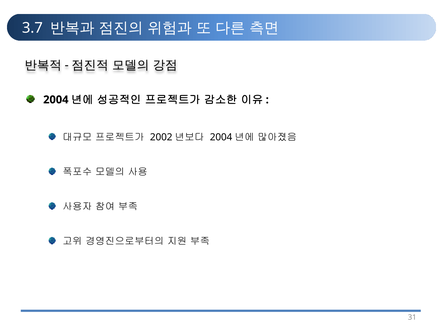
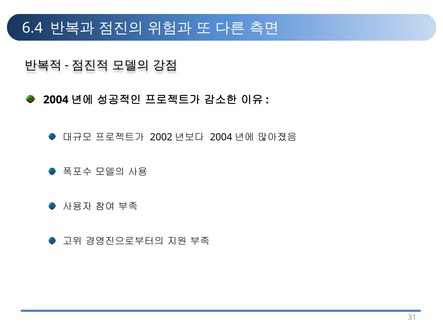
3.7: 3.7 -> 6.4
